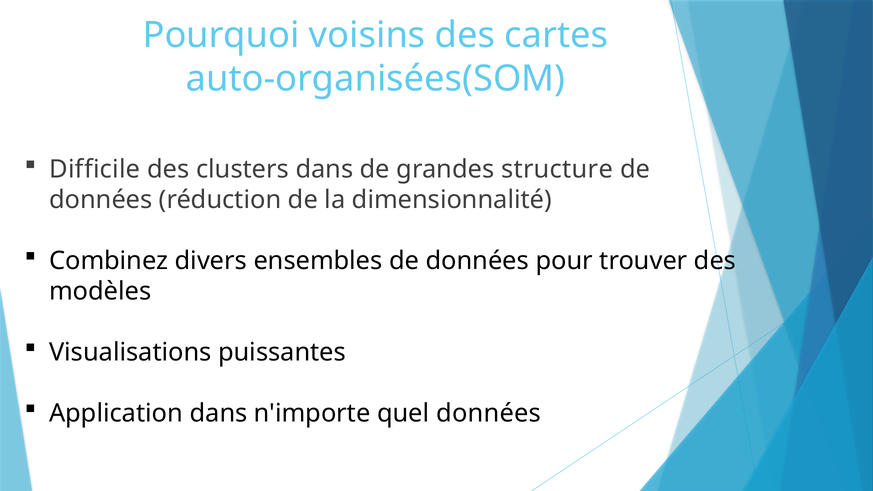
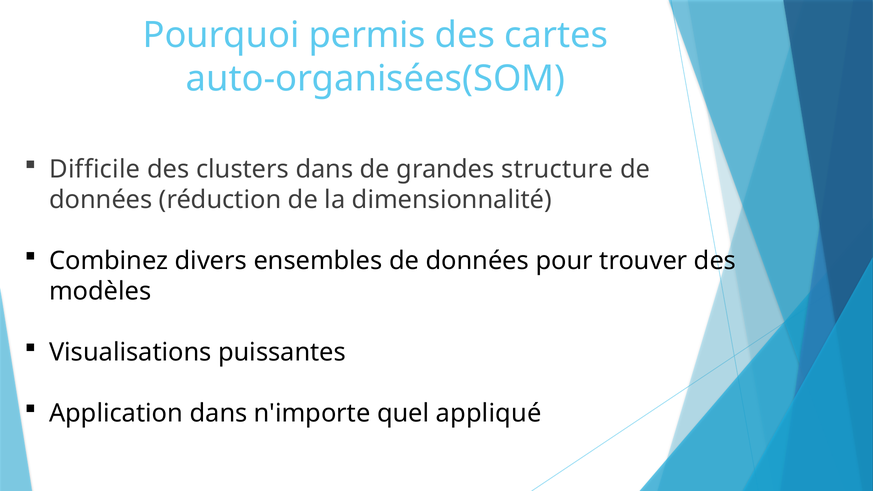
voisins: voisins -> permis
quel données: données -> appliqué
